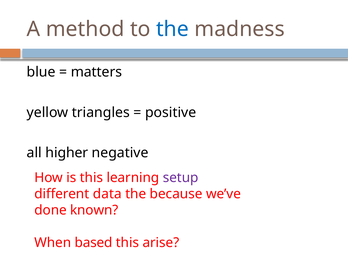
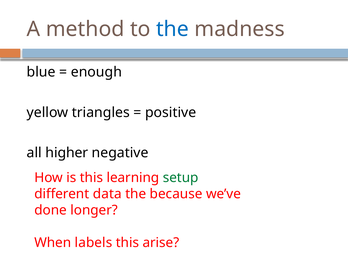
matters: matters -> enough
setup colour: purple -> green
known: known -> longer
based: based -> labels
